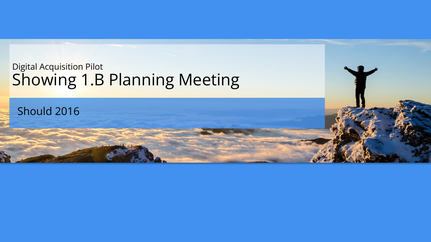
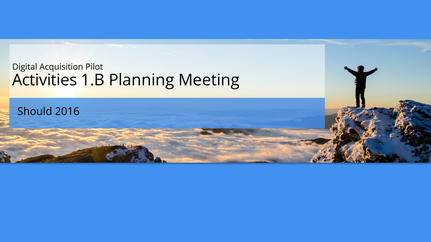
Showing: Showing -> Activities
